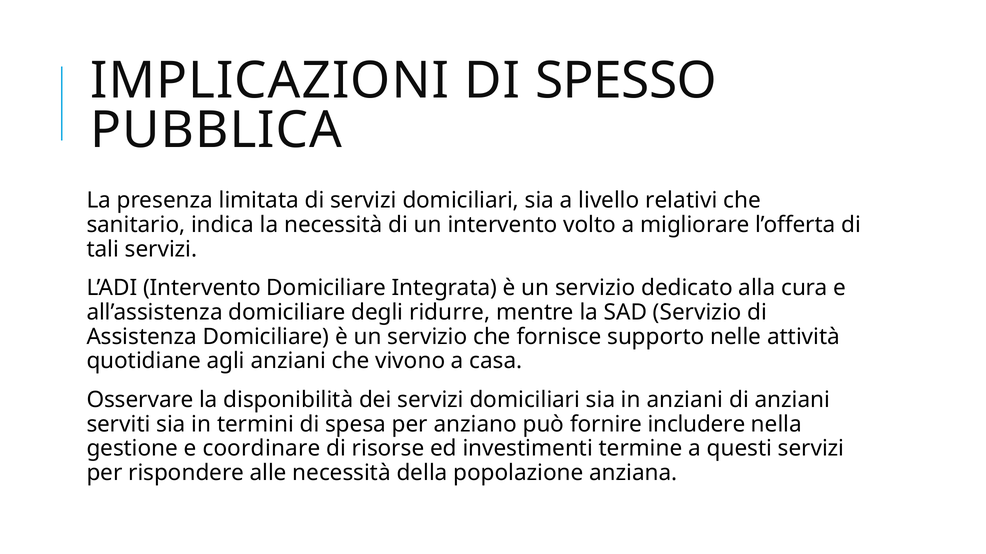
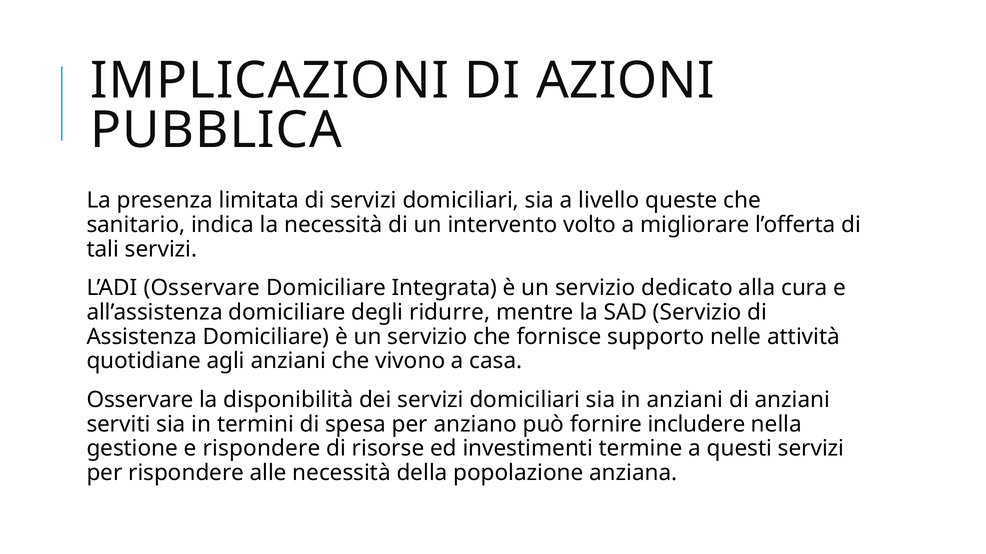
SPESSO: SPESSO -> AZIONI
relativi: relativi -> queste
L’ADI Intervento: Intervento -> Osservare
e coordinare: coordinare -> rispondere
